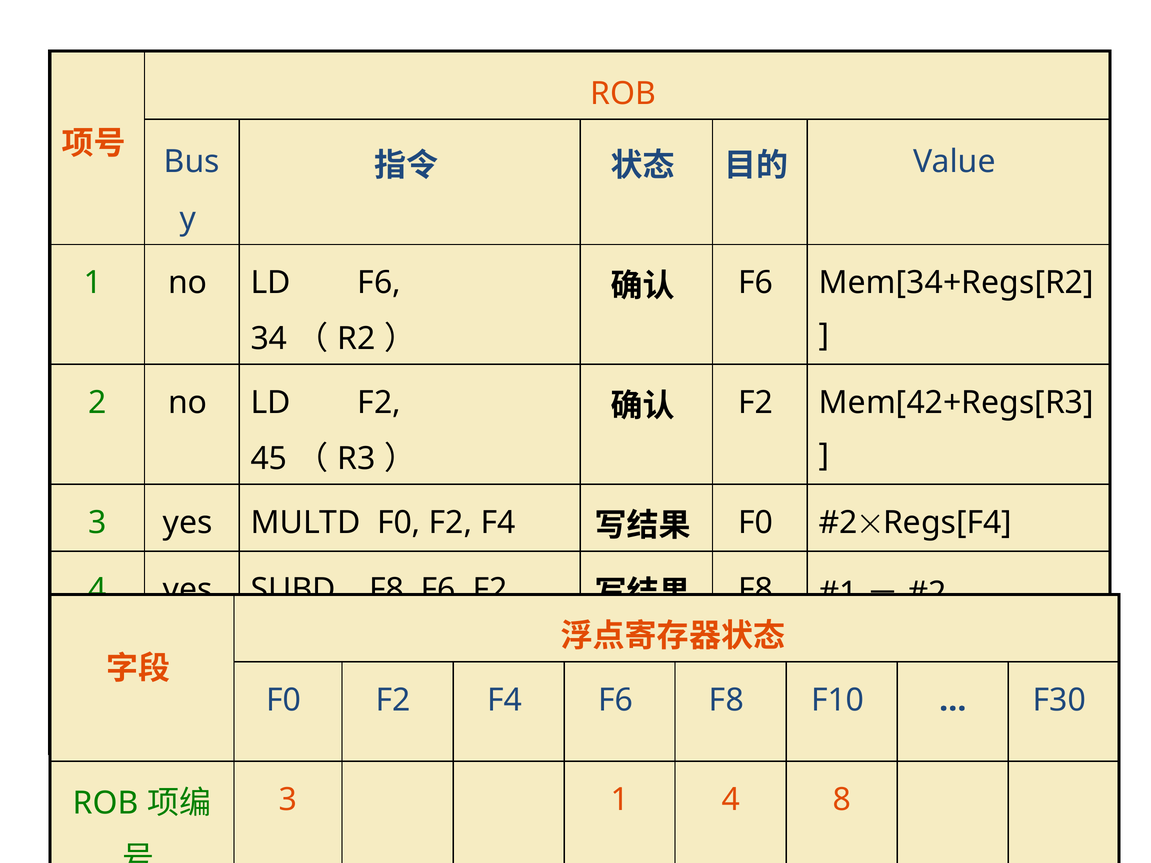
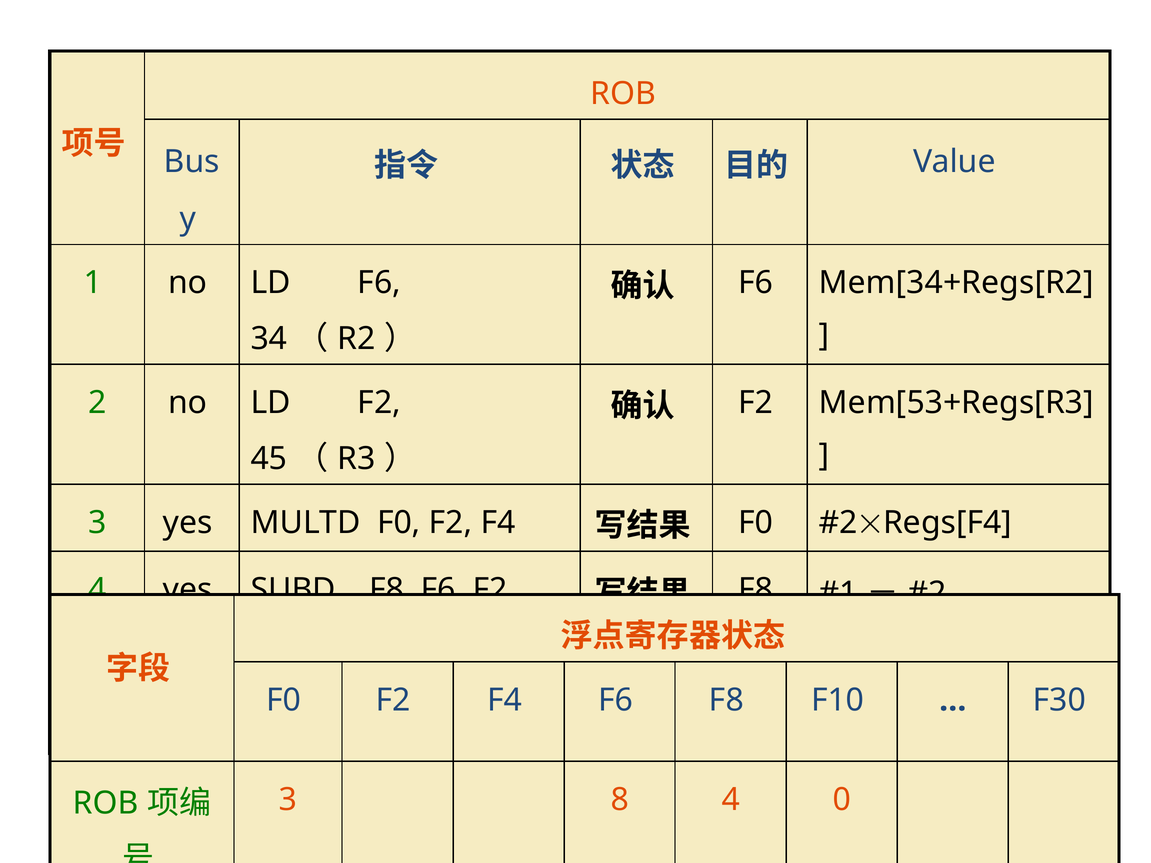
Mem[42+Regs[R3: Mem[42+Regs[R3 -> Mem[53+Regs[R3
3 1: 1 -> 8
8: 8 -> 0
